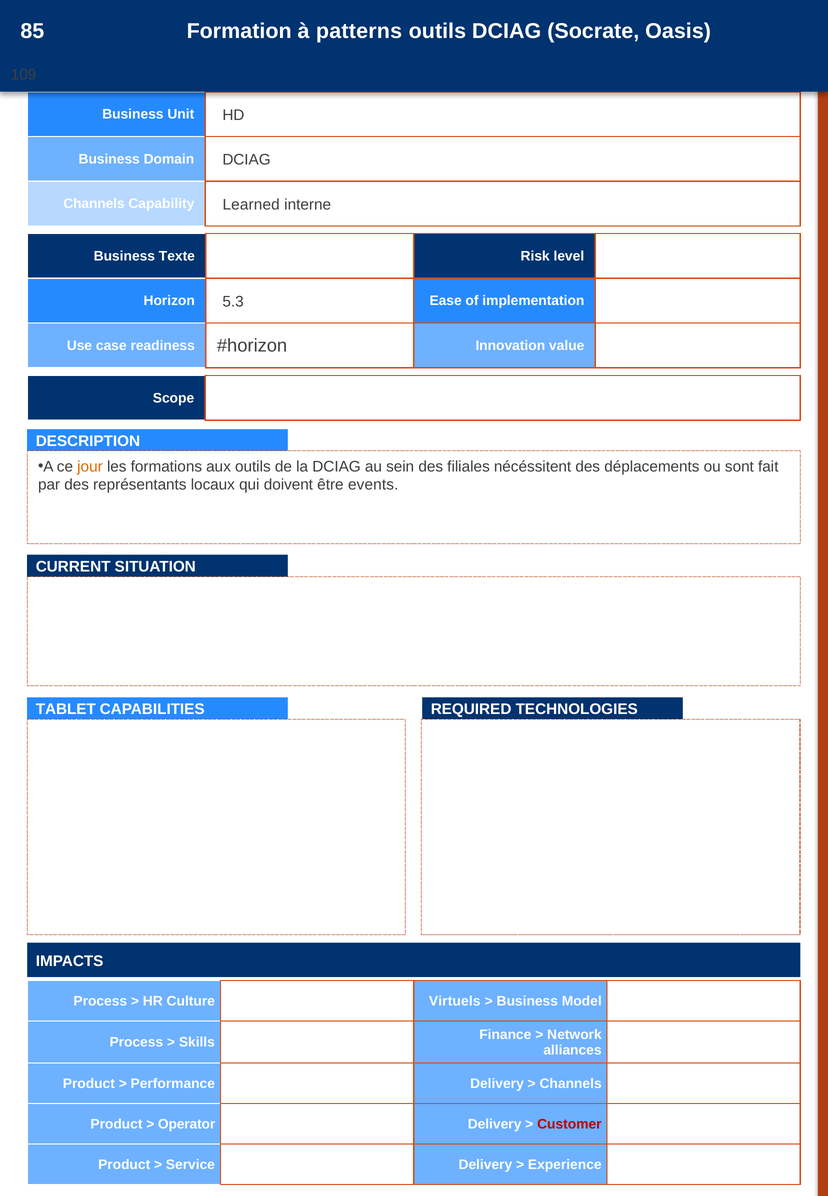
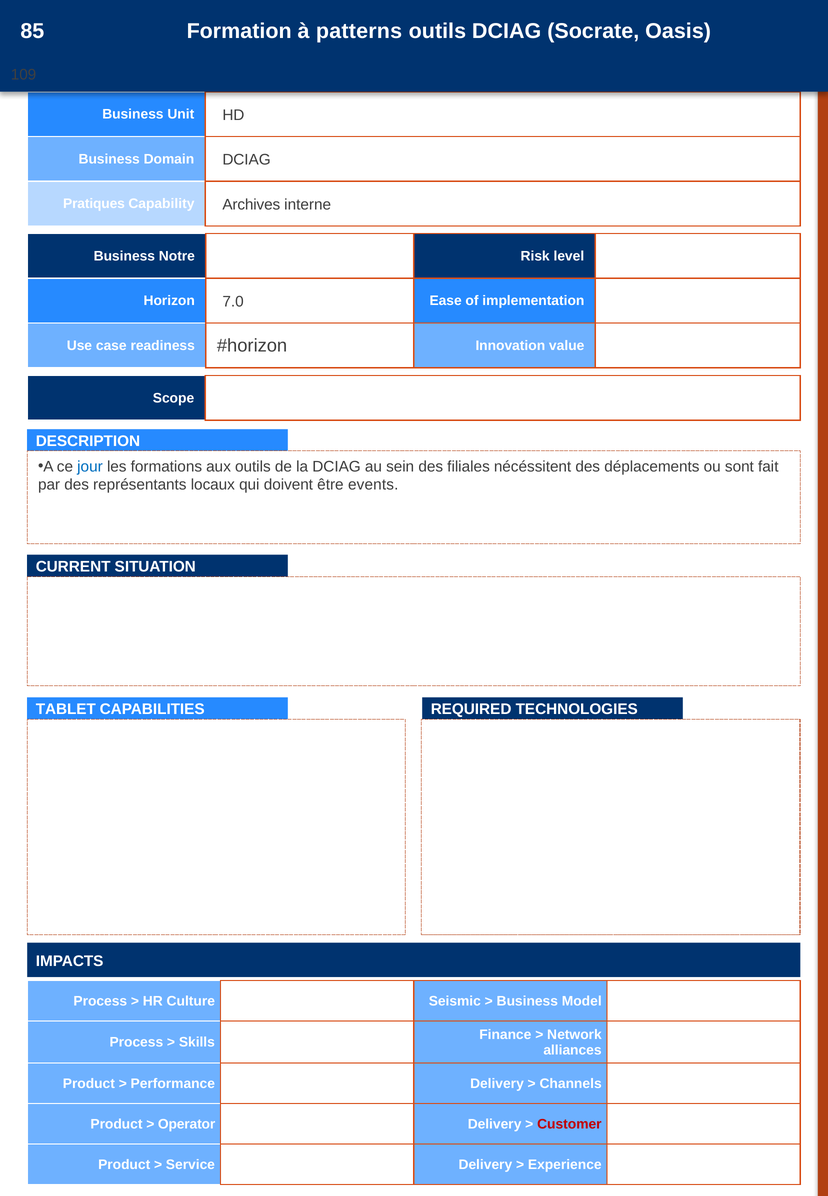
Channels at (94, 204): Channels -> Pratiques
Learned: Learned -> Archives
Texte: Texte -> Notre
5.3: 5.3 -> 7.0
jour colour: orange -> blue
Virtuels: Virtuels -> Seismic
